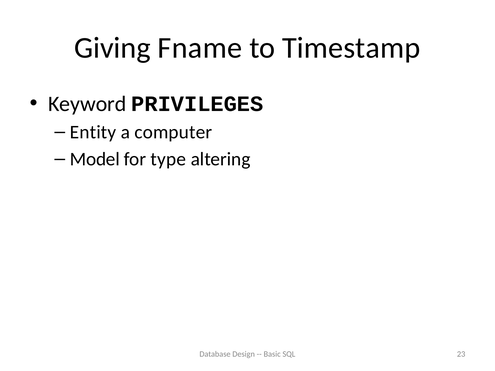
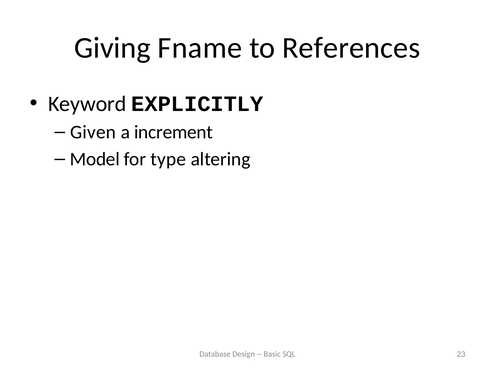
Timestamp: Timestamp -> References
PRIVILEGES: PRIVILEGES -> EXPLICITLY
Entity: Entity -> Given
computer: computer -> increment
